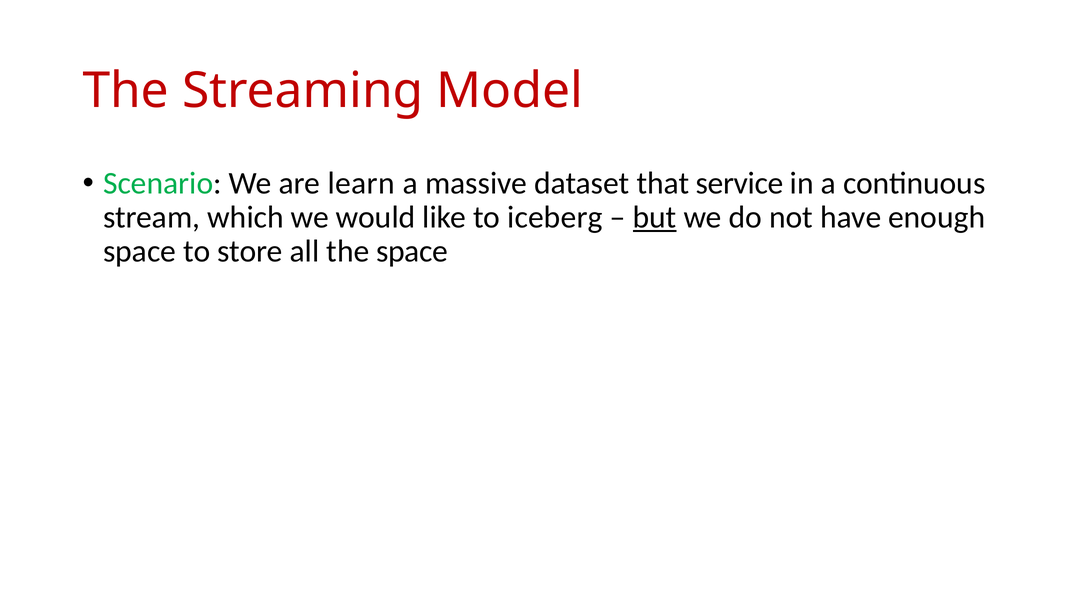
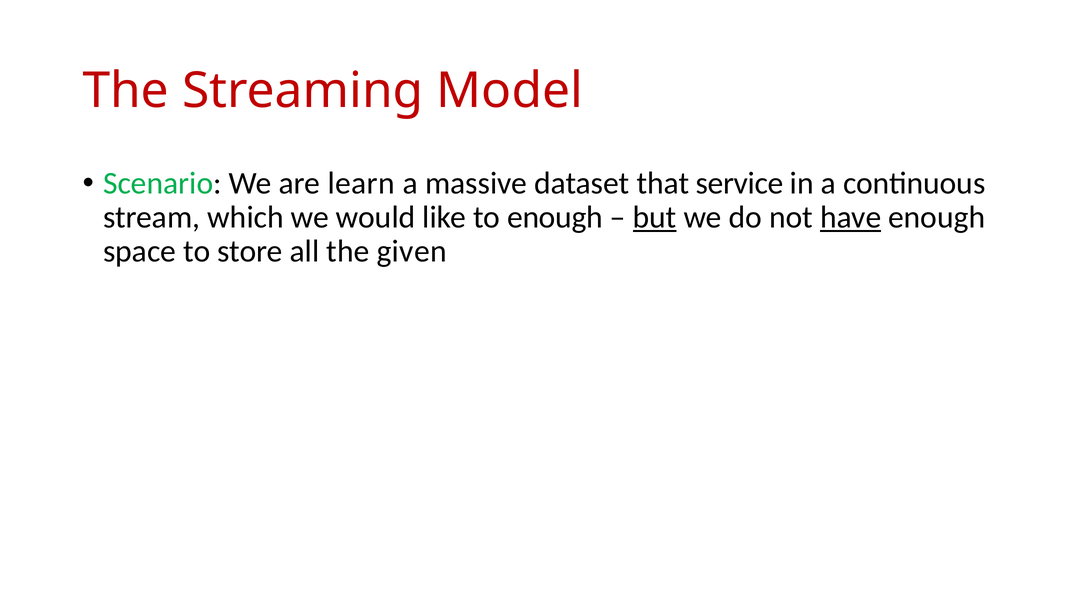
to iceberg: iceberg -> enough
have underline: none -> present
the space: space -> given
